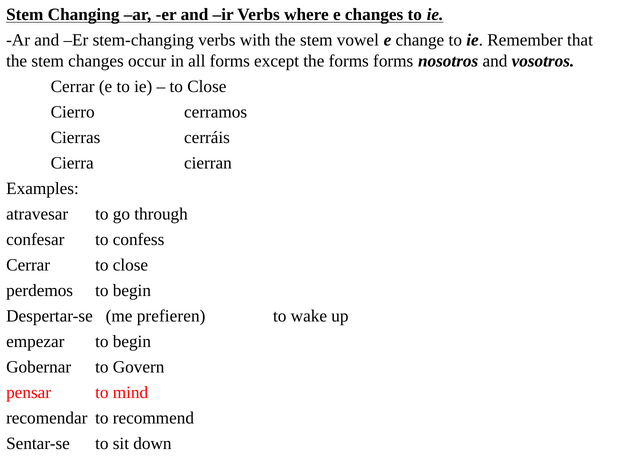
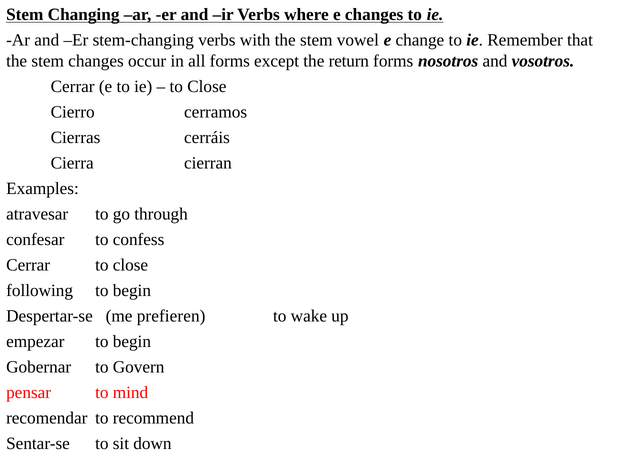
the forms: forms -> return
perdemos: perdemos -> following
